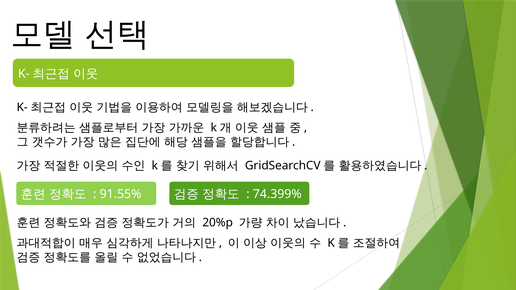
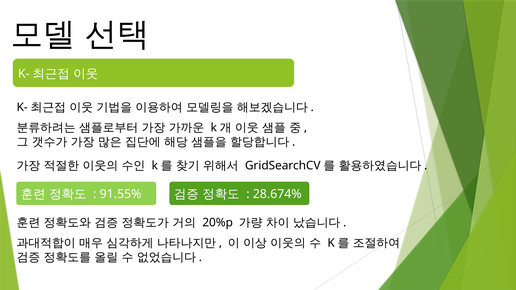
74.399%: 74.399% -> 28.674%
